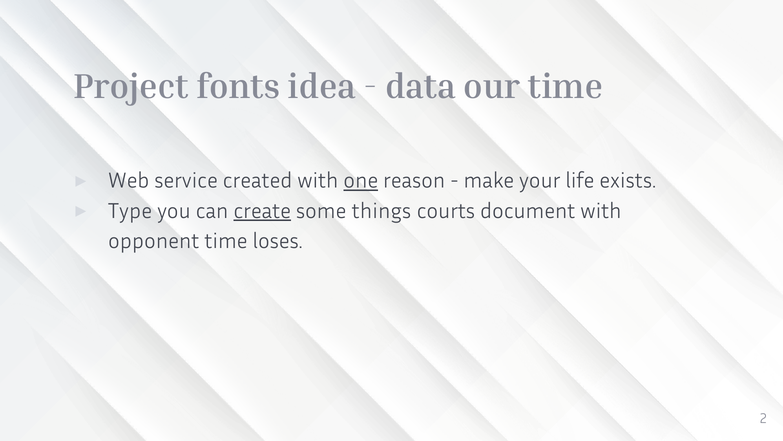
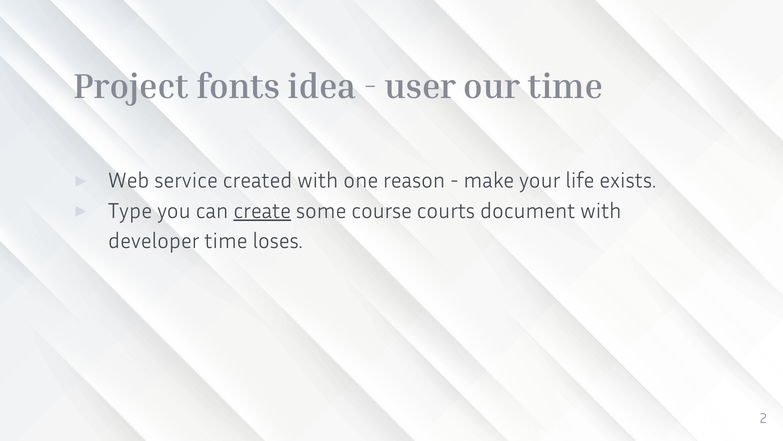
data: data -> user
one underline: present -> none
things: things -> course
opponent: opponent -> developer
